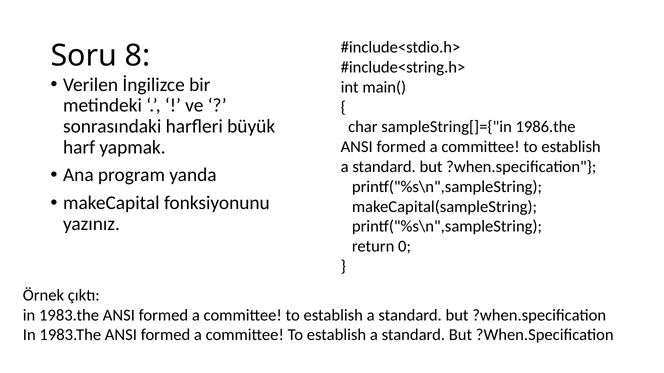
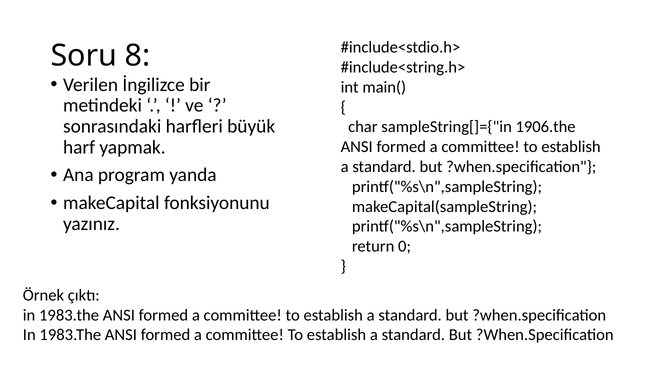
1986.the: 1986.the -> 1906.the
